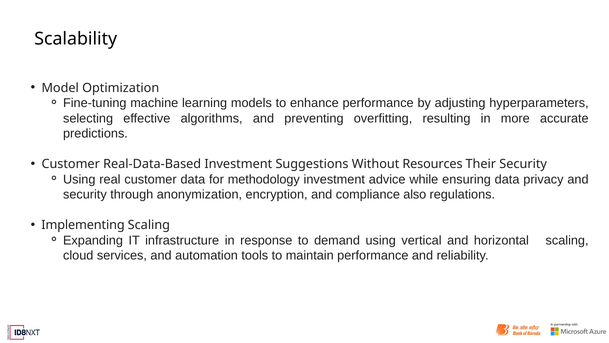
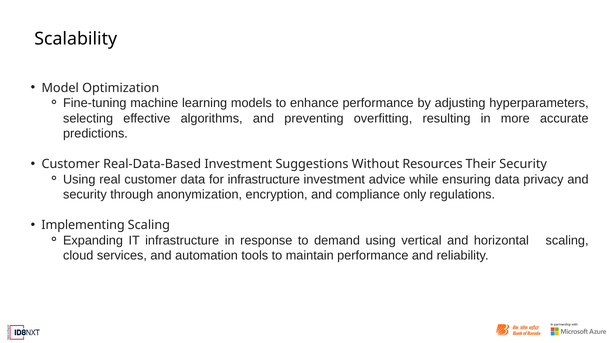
for methodology: methodology -> infrastructure
also: also -> only
